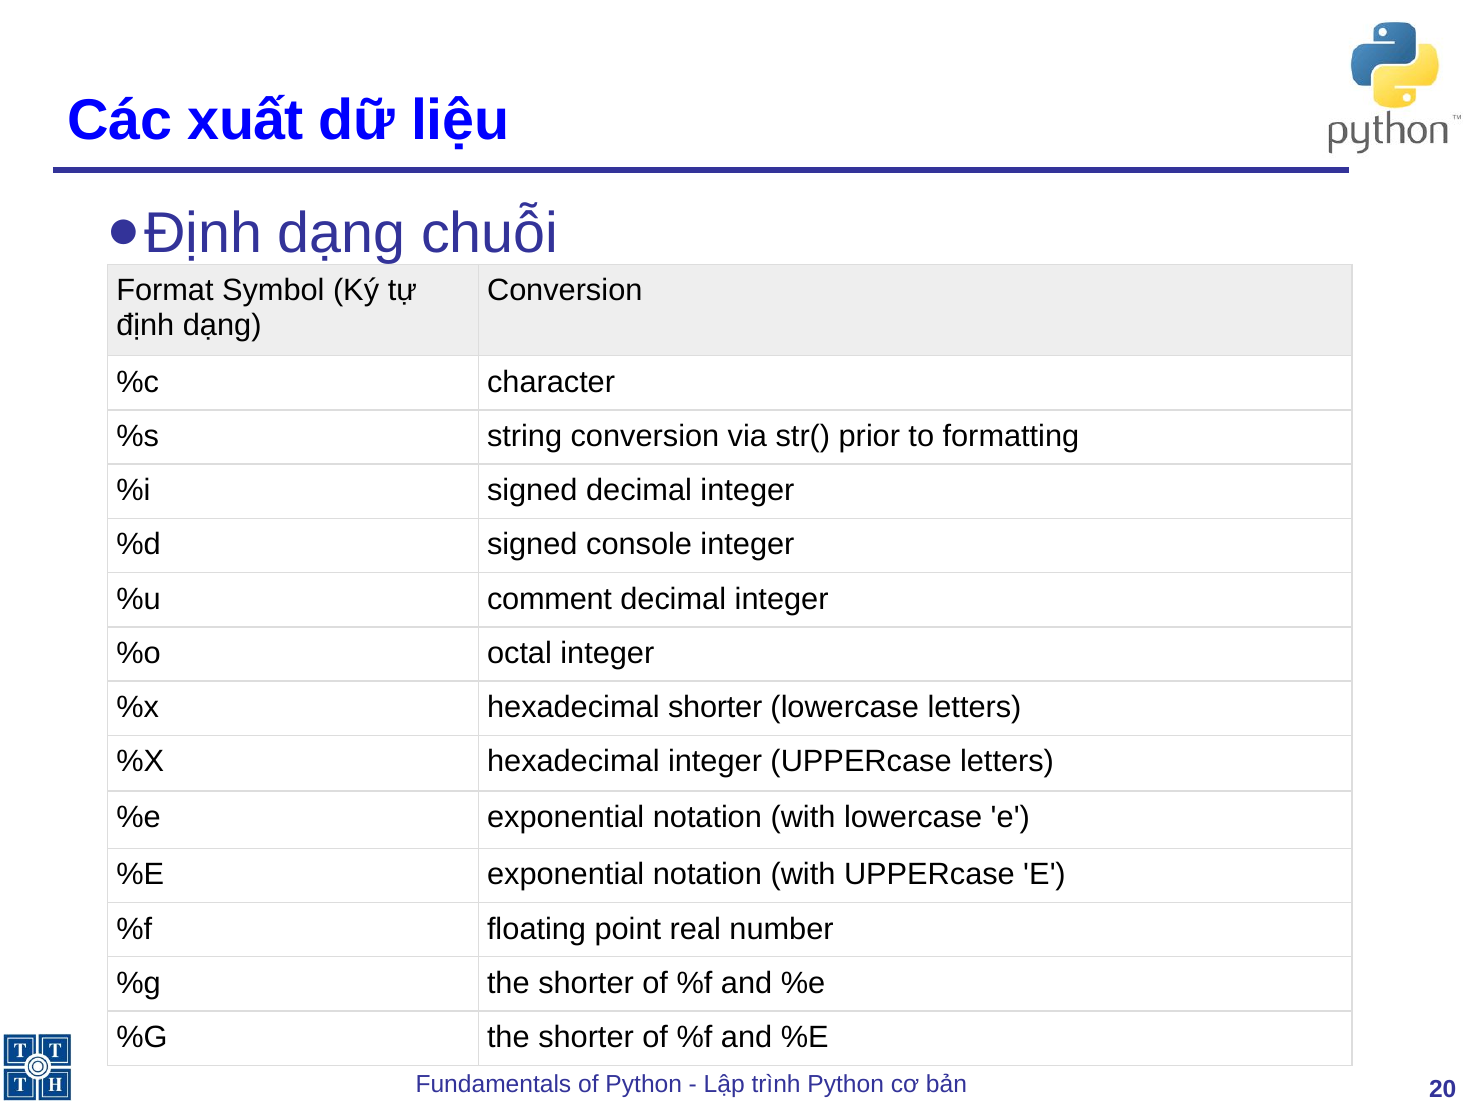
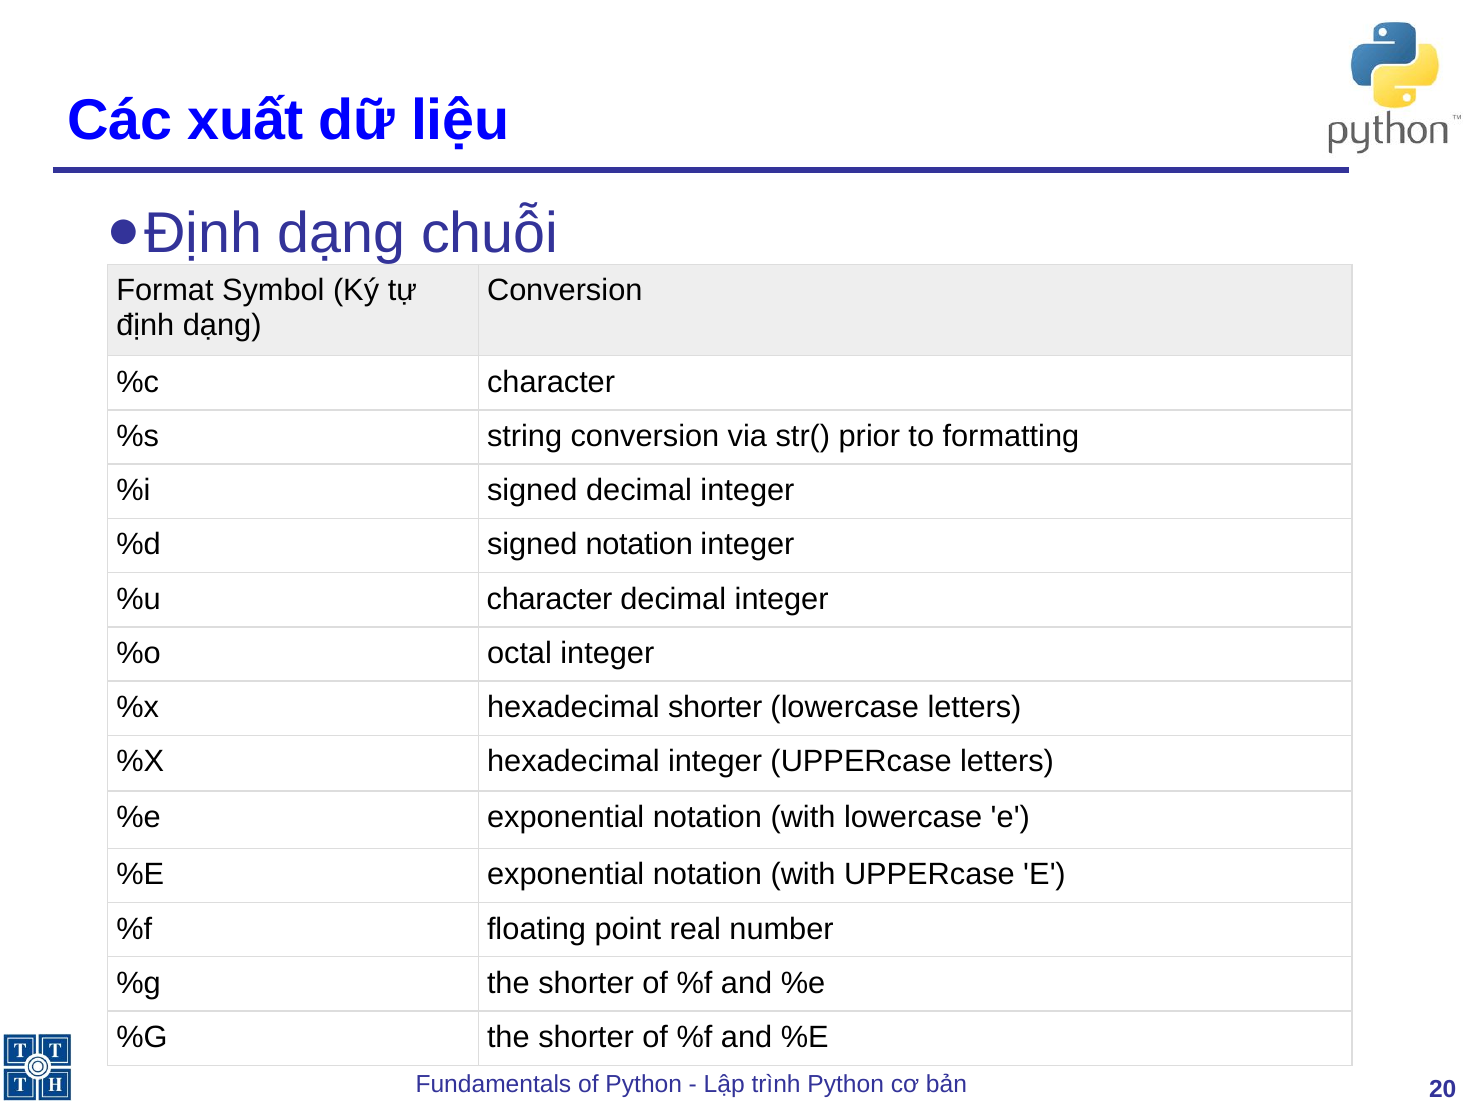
signed console: console -> notation
%u comment: comment -> character
